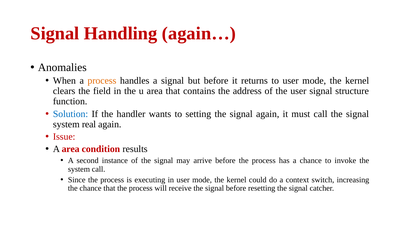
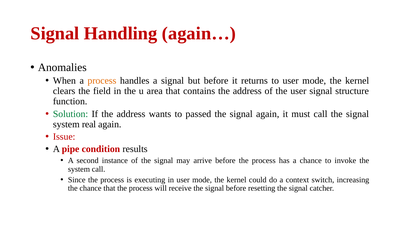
Solution colour: blue -> green
If the handler: handler -> address
setting: setting -> passed
A area: area -> pipe
